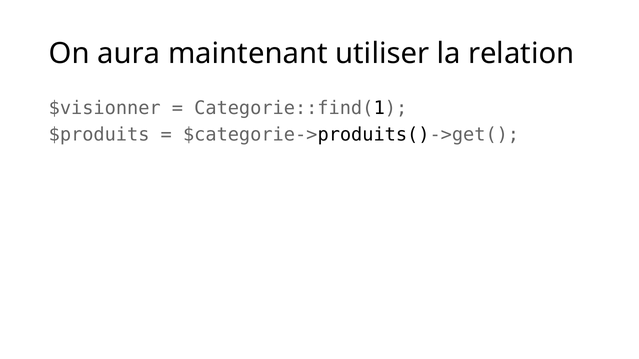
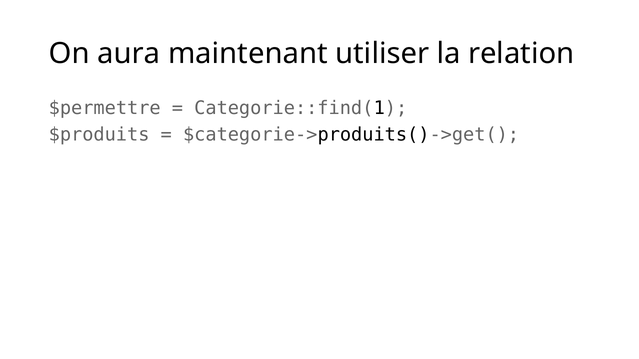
$visionner: $visionner -> $permettre
